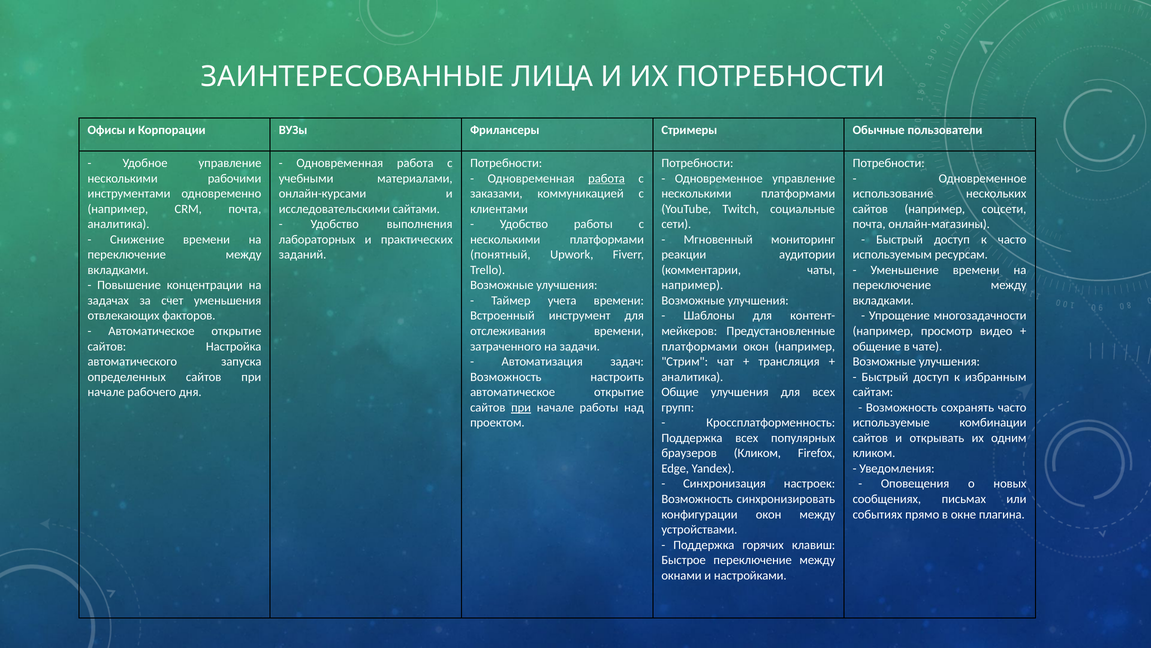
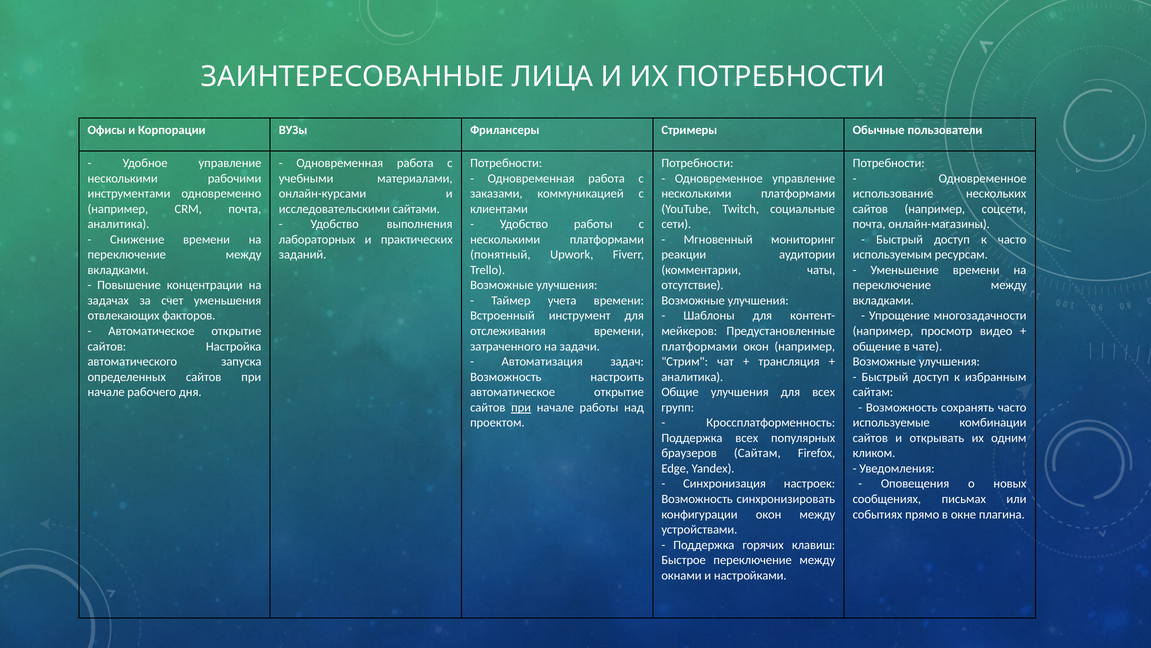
работа at (607, 178) underline: present -> none
например at (692, 285): например -> отсутствие
браузеров Кликом: Кликом -> Сайтам
